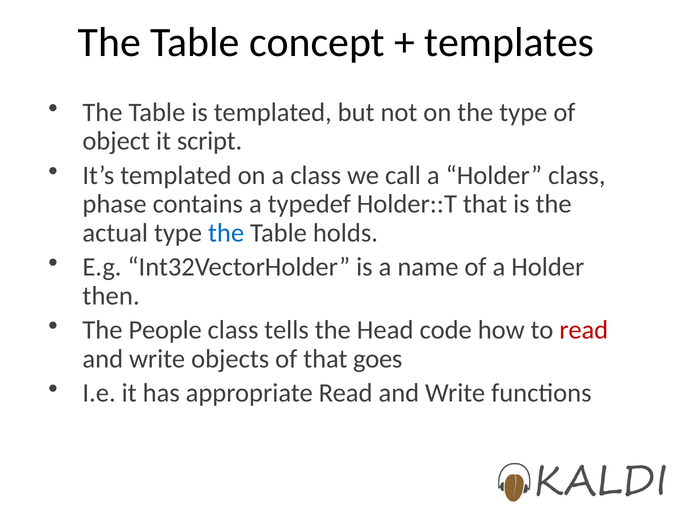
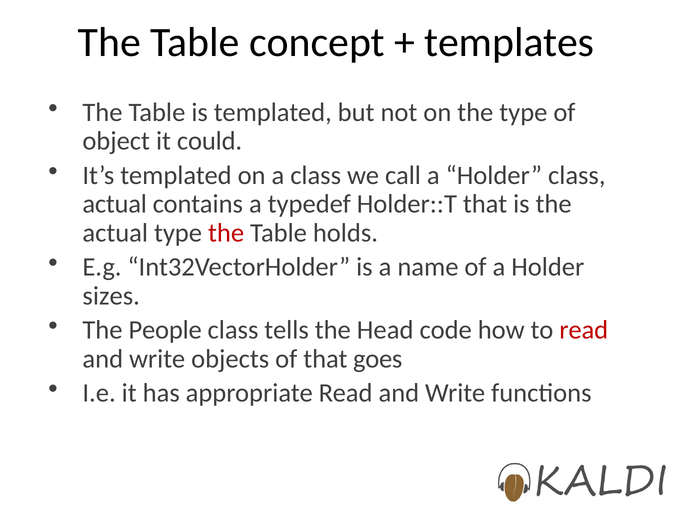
script: script -> could
phase at (115, 204): phase -> actual
the at (226, 233) colour: blue -> red
then: then -> sizes
